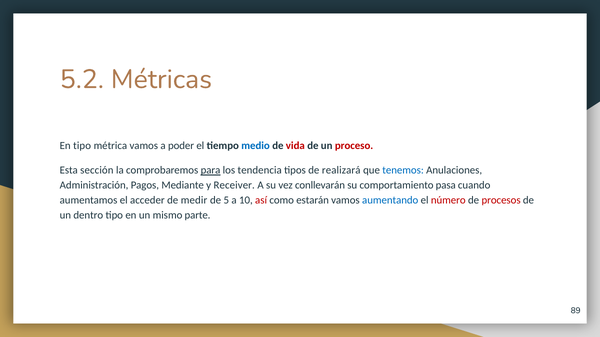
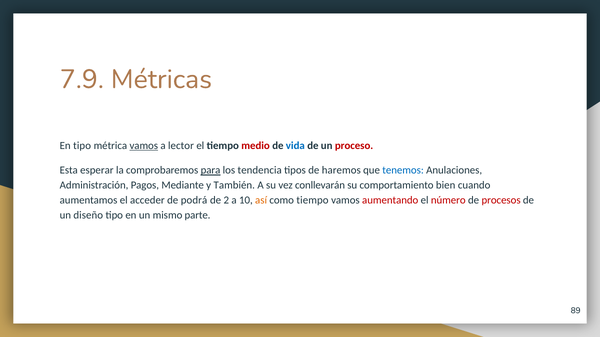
5.2: 5.2 -> 7.9
vamos at (144, 146) underline: none -> present
poder: poder -> lector
medio colour: blue -> red
vida colour: red -> blue
sección: sección -> esperar
realizará: realizará -> haremos
Receiver: Receiver -> También
pasa: pasa -> bien
medir: medir -> podrá
5: 5 -> 2
así colour: red -> orange
como estarán: estarán -> tiempo
aumentando colour: blue -> red
dentro: dentro -> diseño
